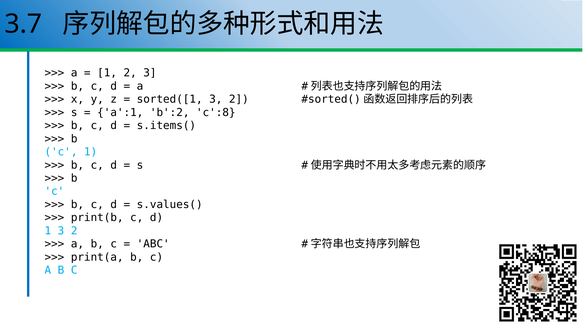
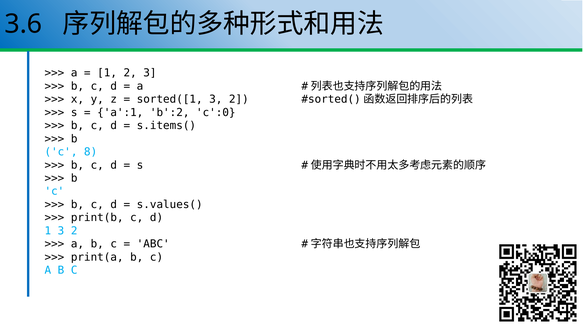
3.7: 3.7 -> 3.6
c':8: c':8 -> c':0
c 1: 1 -> 8
